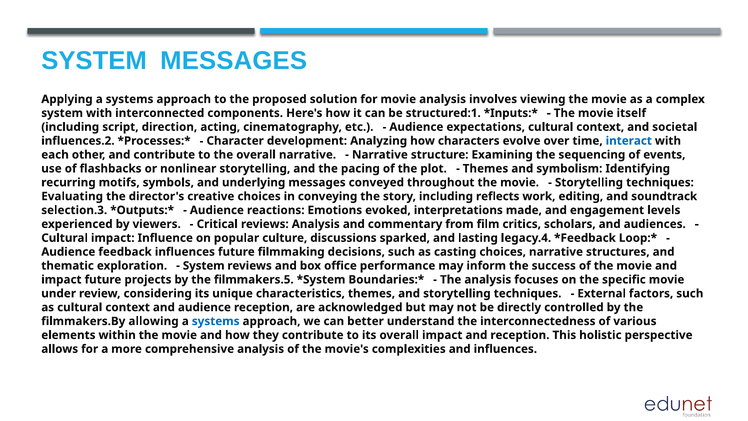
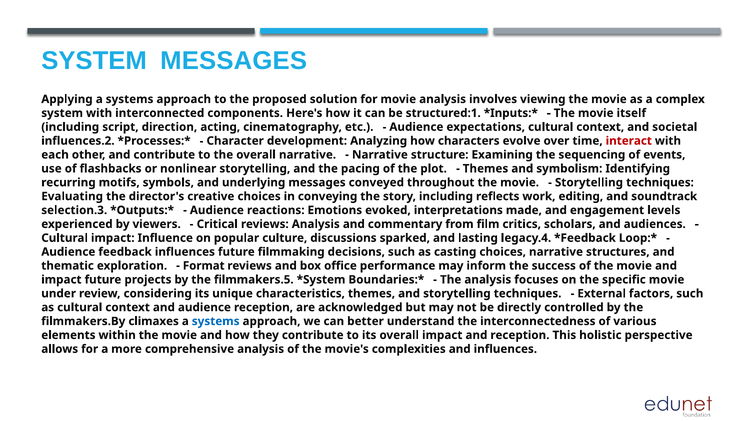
interact colour: blue -> red
System at (204, 266): System -> Format
allowing: allowing -> climaxes
